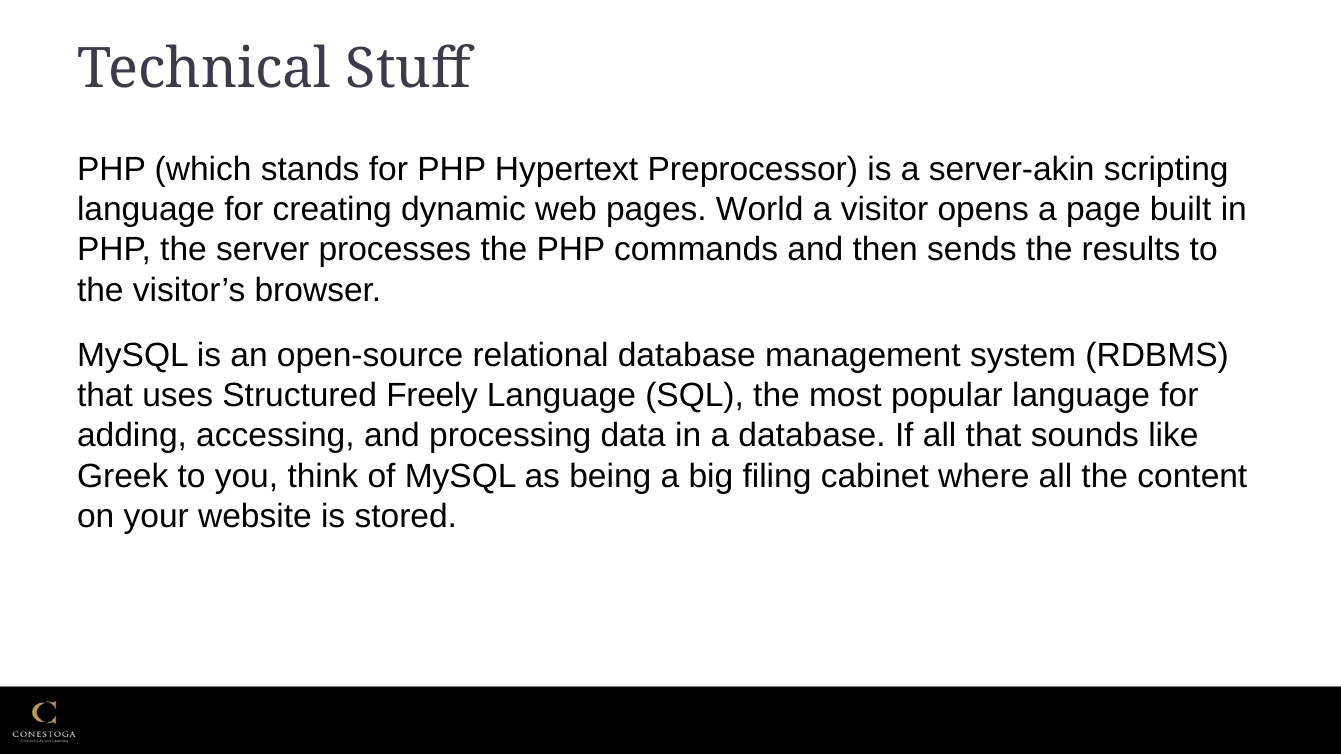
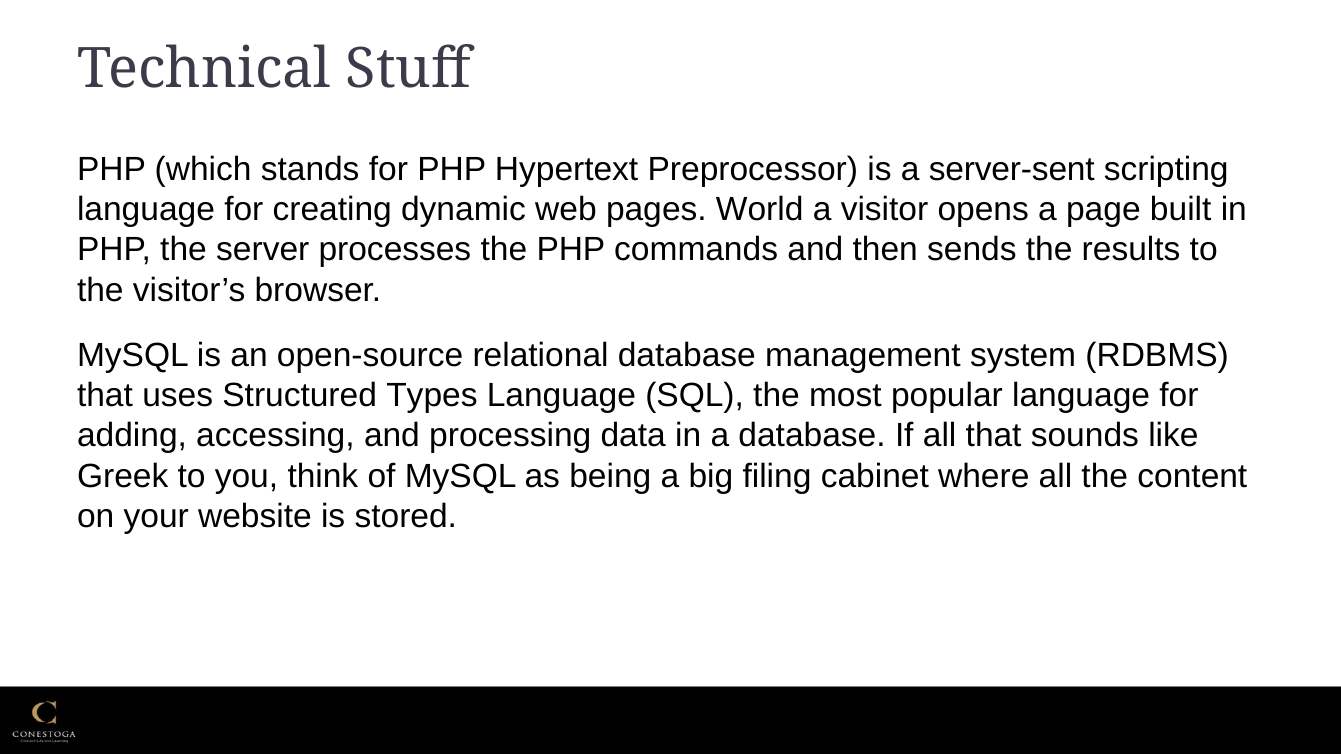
server-akin: server-akin -> server-sent
Freely: Freely -> Types
